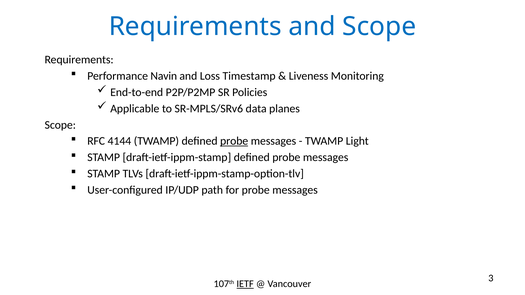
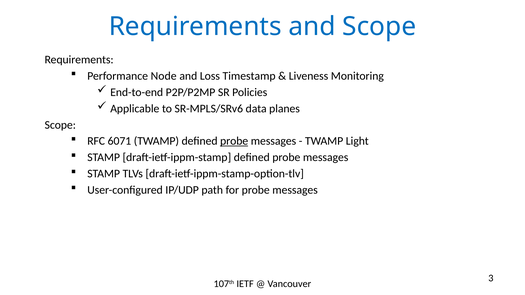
Navin: Navin -> Node
4144: 4144 -> 6071
IETF underline: present -> none
